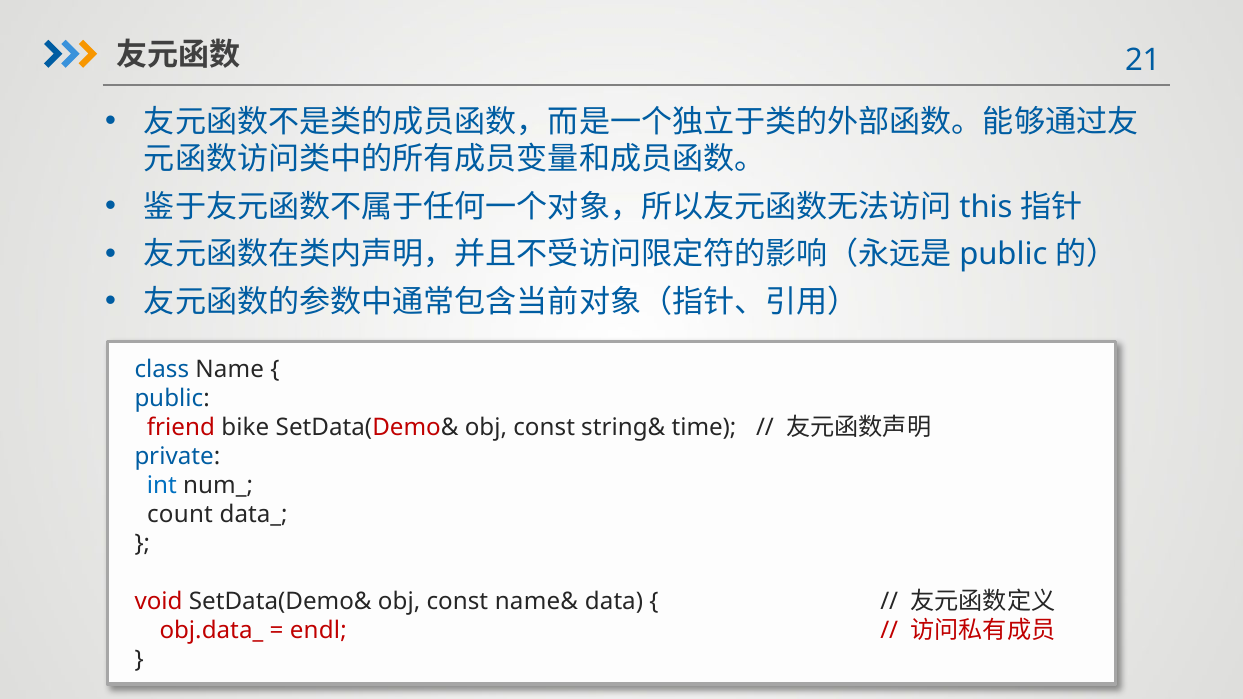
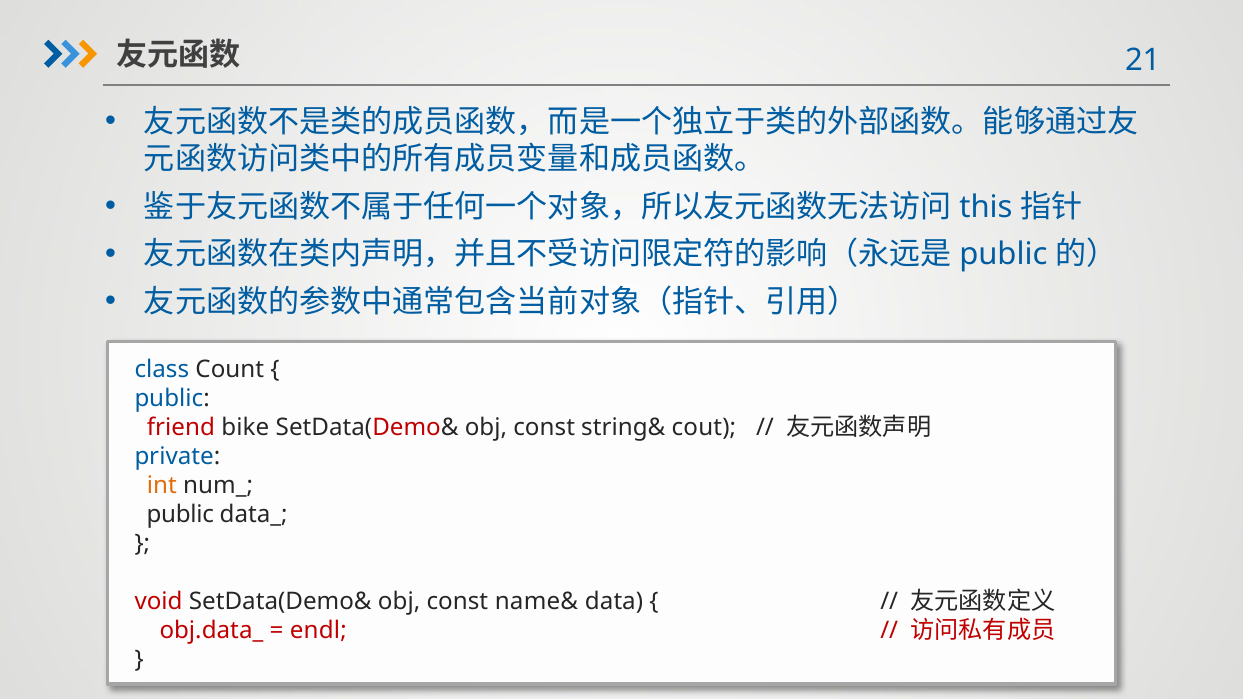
Name: Name -> Count
time: time -> cout
int colour: blue -> orange
count at (180, 515): count -> public
